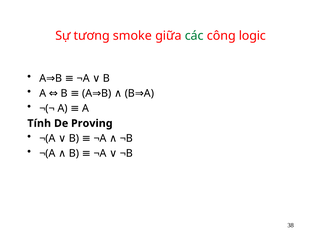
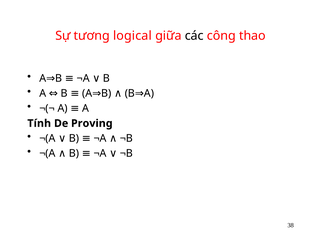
smoke: smoke -> logical
các colour: green -> black
logic: logic -> thao
